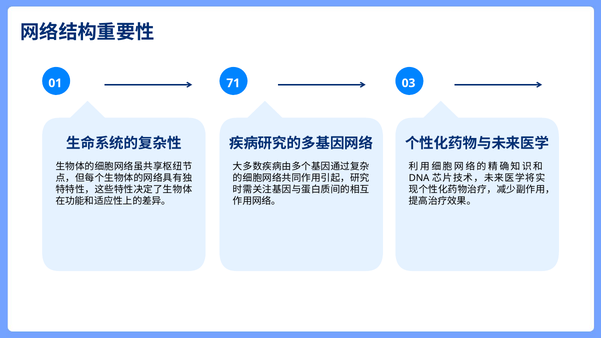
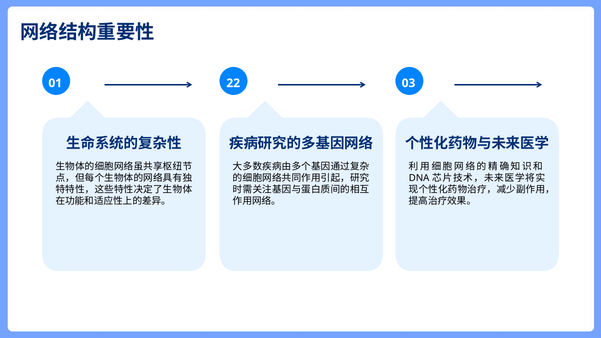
71: 71 -> 22
